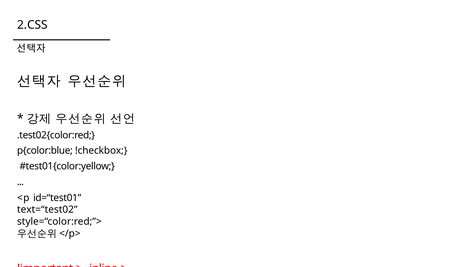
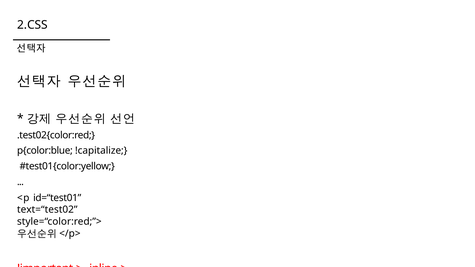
!checkbox: !checkbox -> !capitalize
